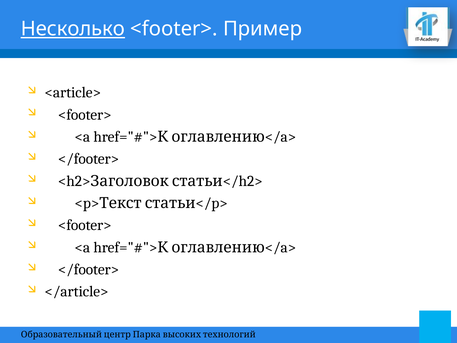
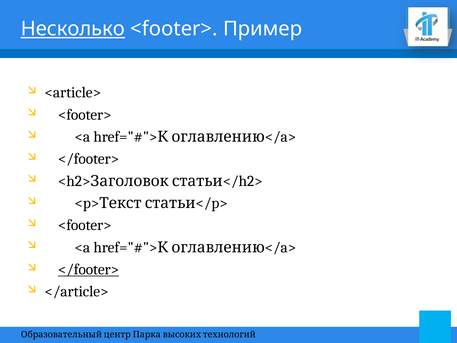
</footer> at (89, 269) underline: none -> present
